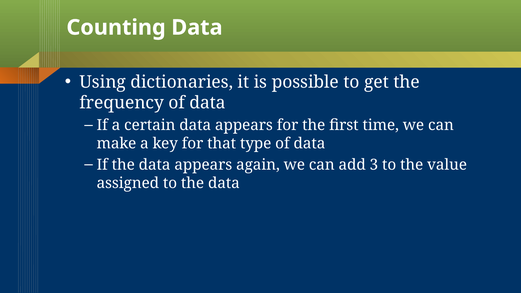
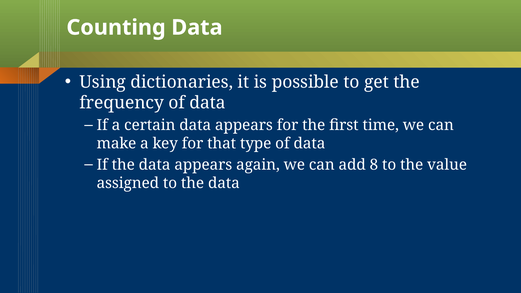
3: 3 -> 8
